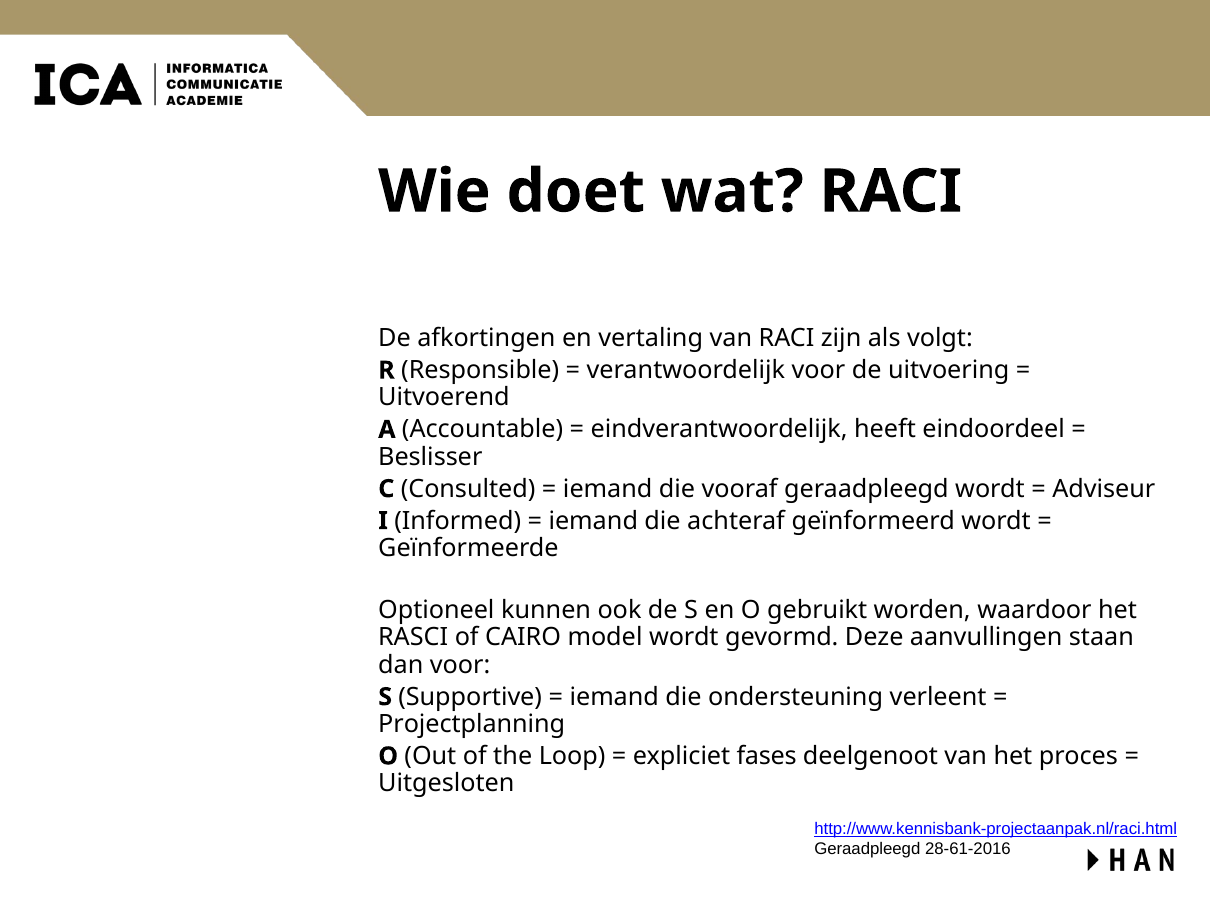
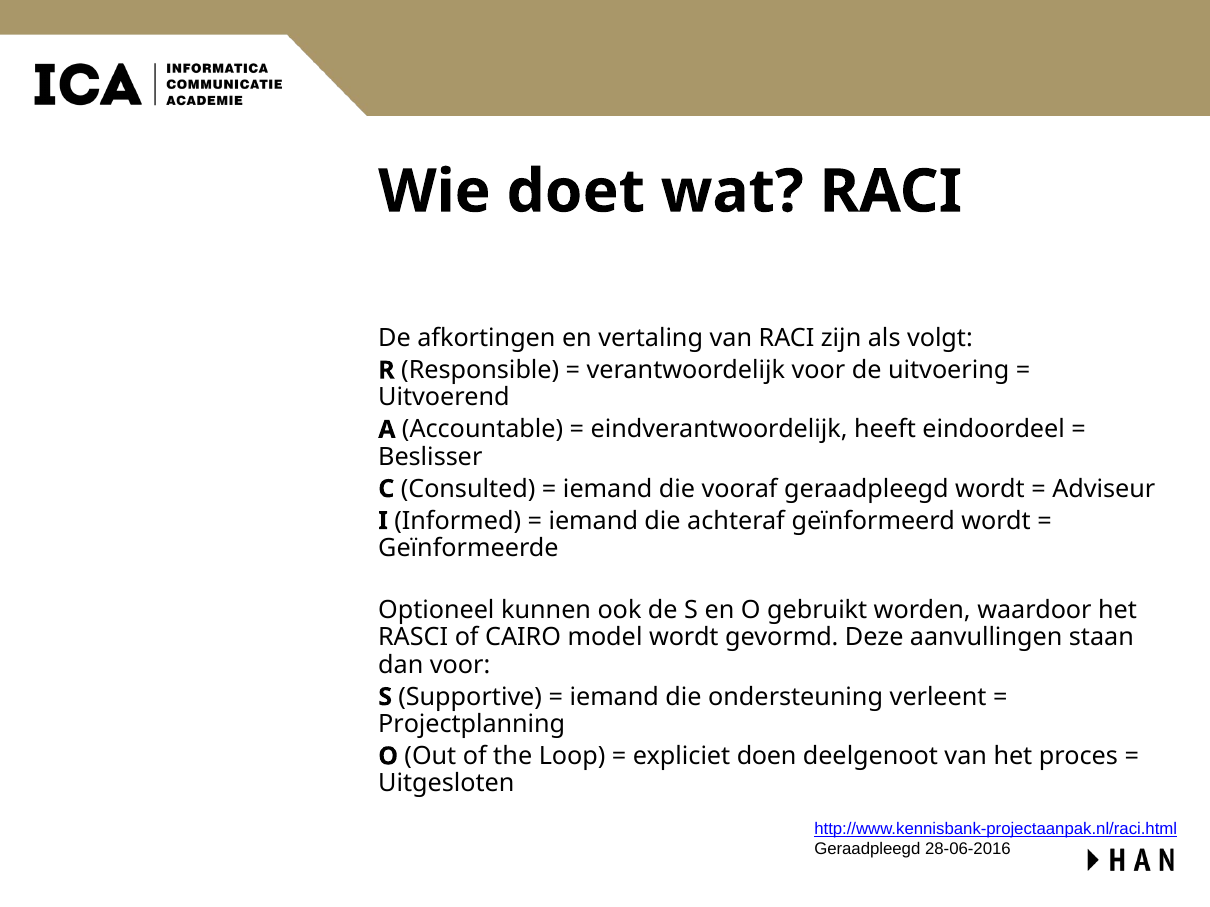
fases: fases -> doen
28-61-2016: 28-61-2016 -> 28-06-2016
